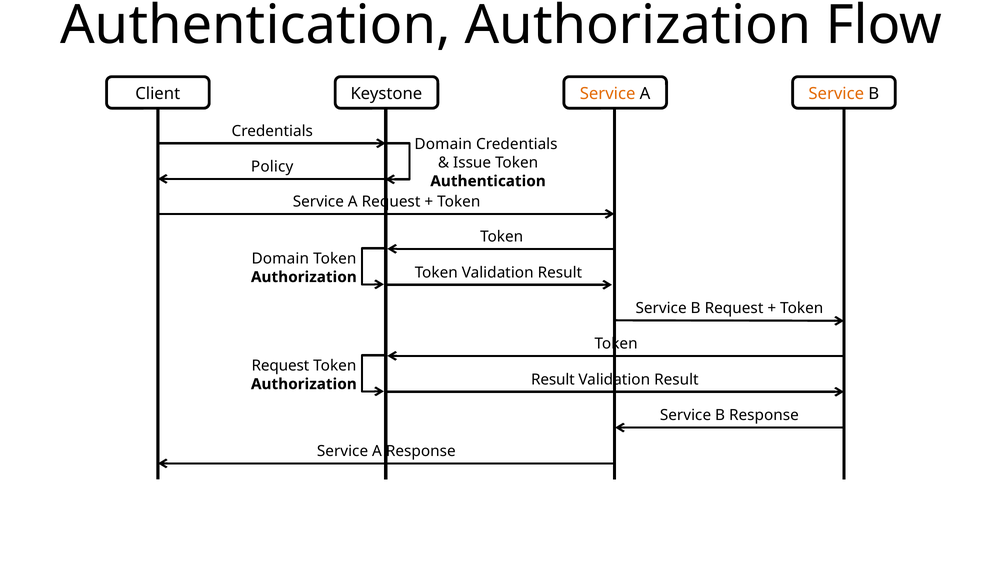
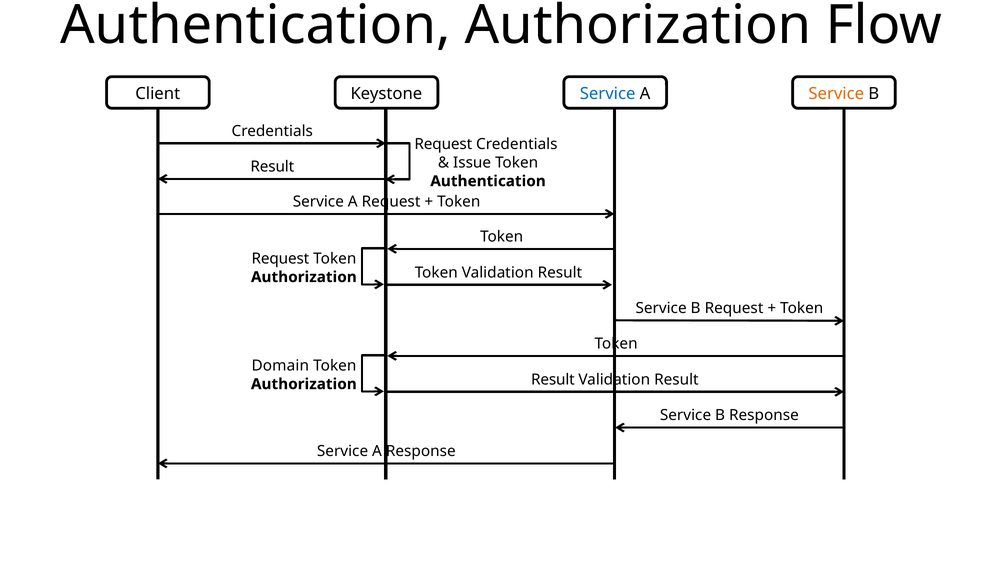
Service at (608, 94) colour: orange -> blue
Domain at (443, 144): Domain -> Request
Policy at (272, 167): Policy -> Result
Domain at (280, 259): Domain -> Request
Request at (280, 366): Request -> Domain
